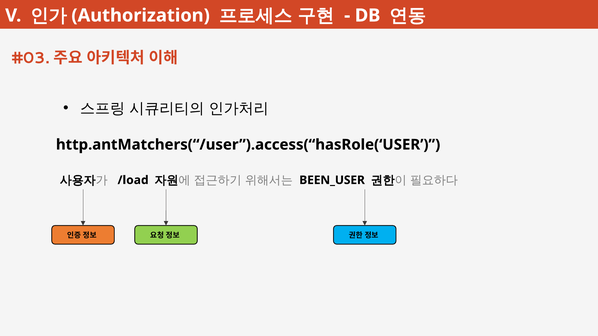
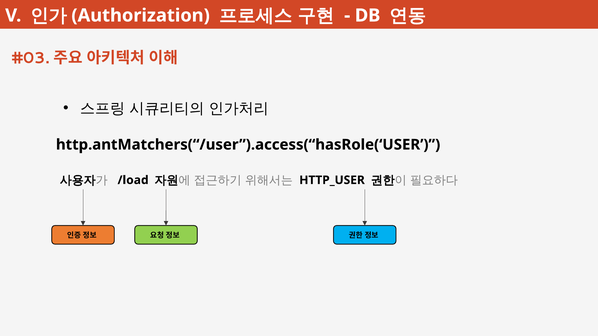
BEEN_USER: BEEN_USER -> HTTP_USER
